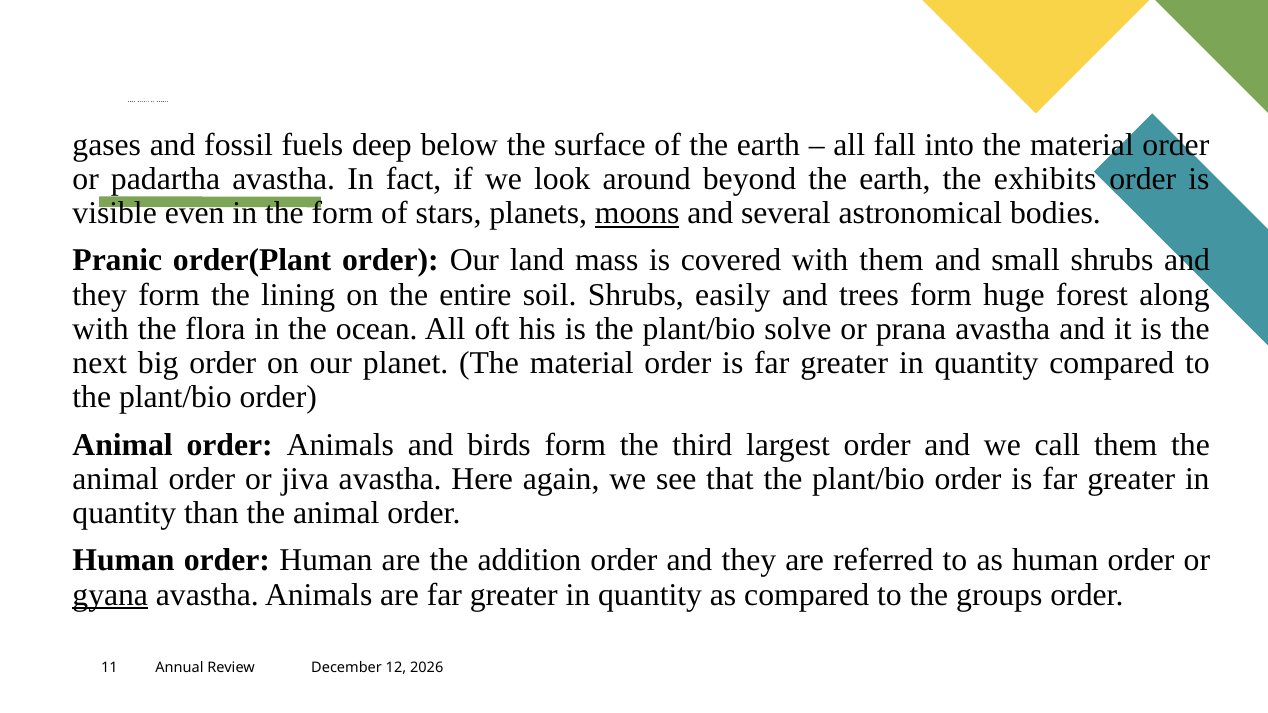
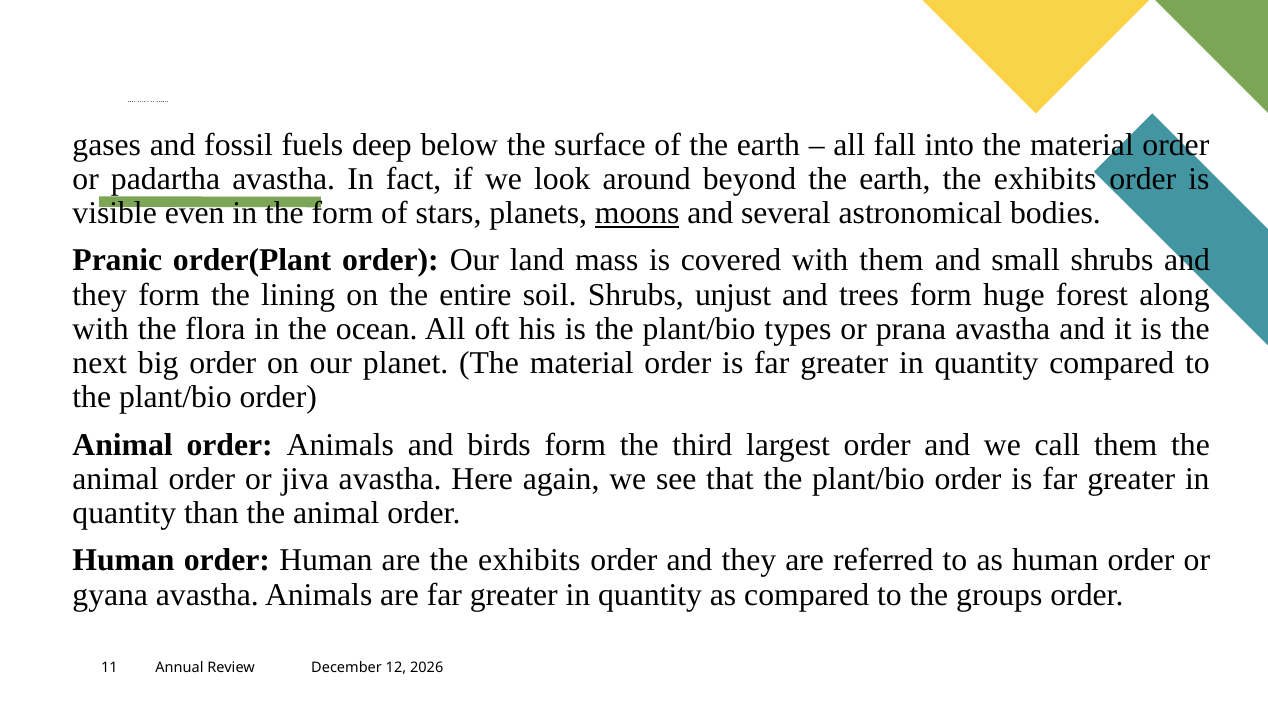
easily: easily -> unjust
solve: solve -> types
are the addition: addition -> exhibits
gyana underline: present -> none
